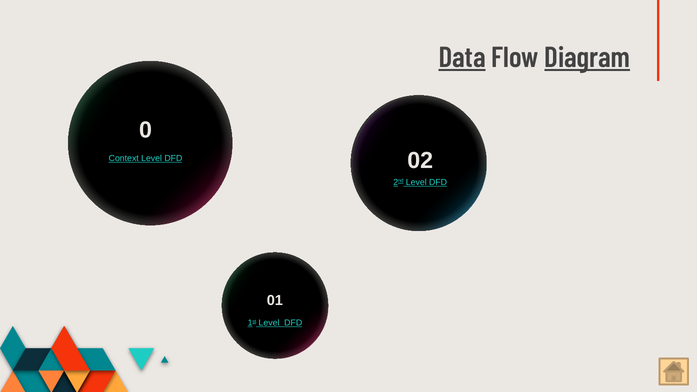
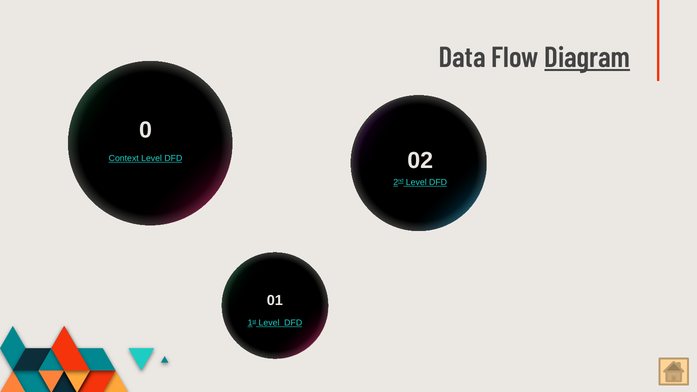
Data underline: present -> none
